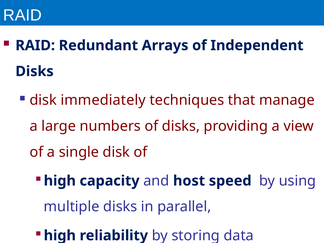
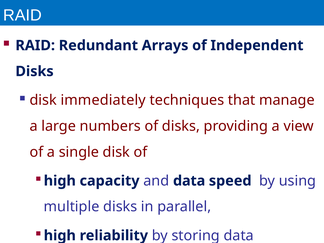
and host: host -> data
